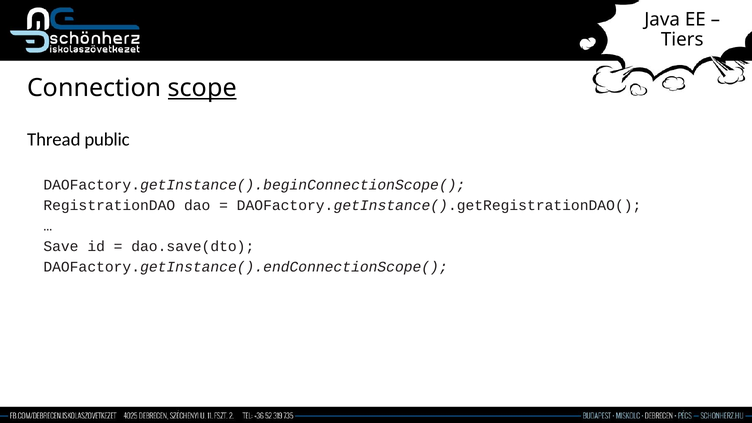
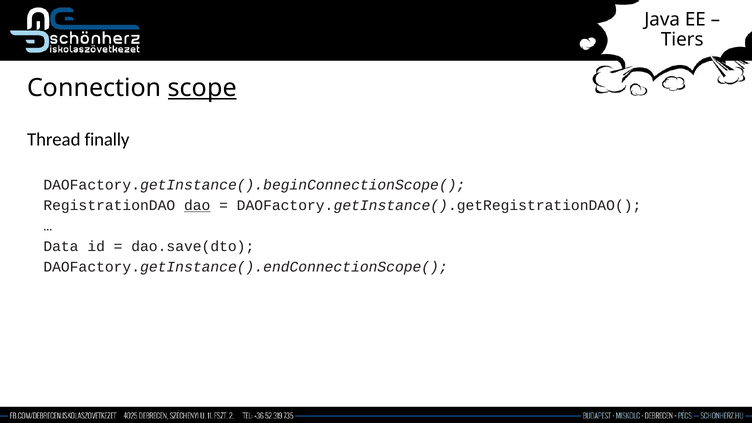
public: public -> finally
dao underline: none -> present
Save: Save -> Data
